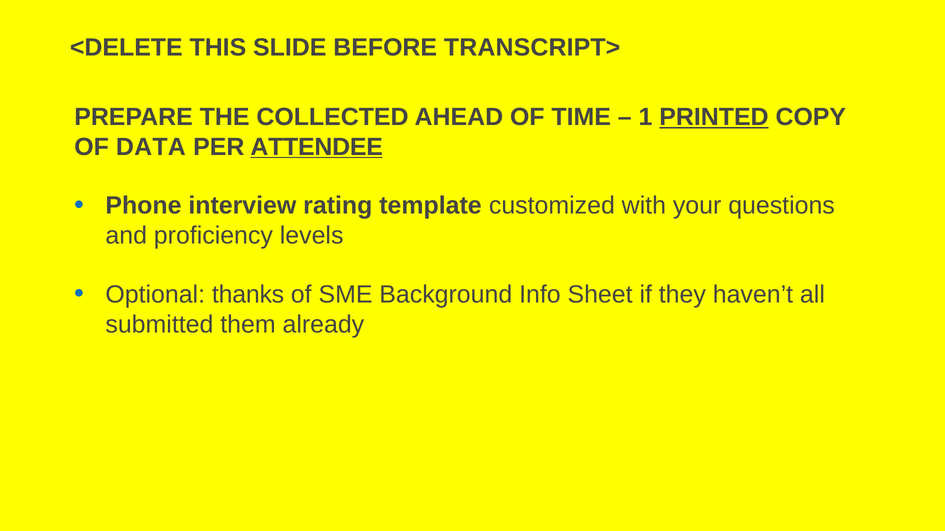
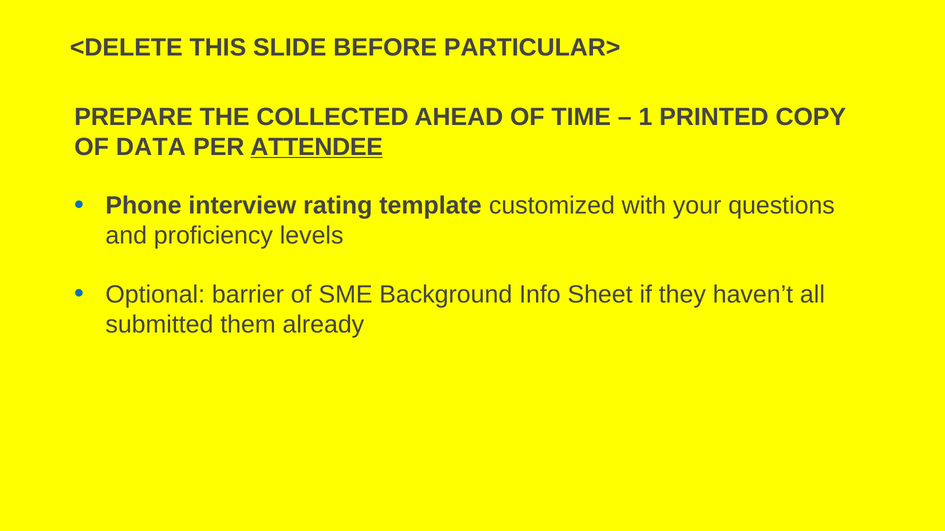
TRANSCRIPT>: TRANSCRIPT> -> PARTICULAR>
PRINTED underline: present -> none
thanks: thanks -> barrier
